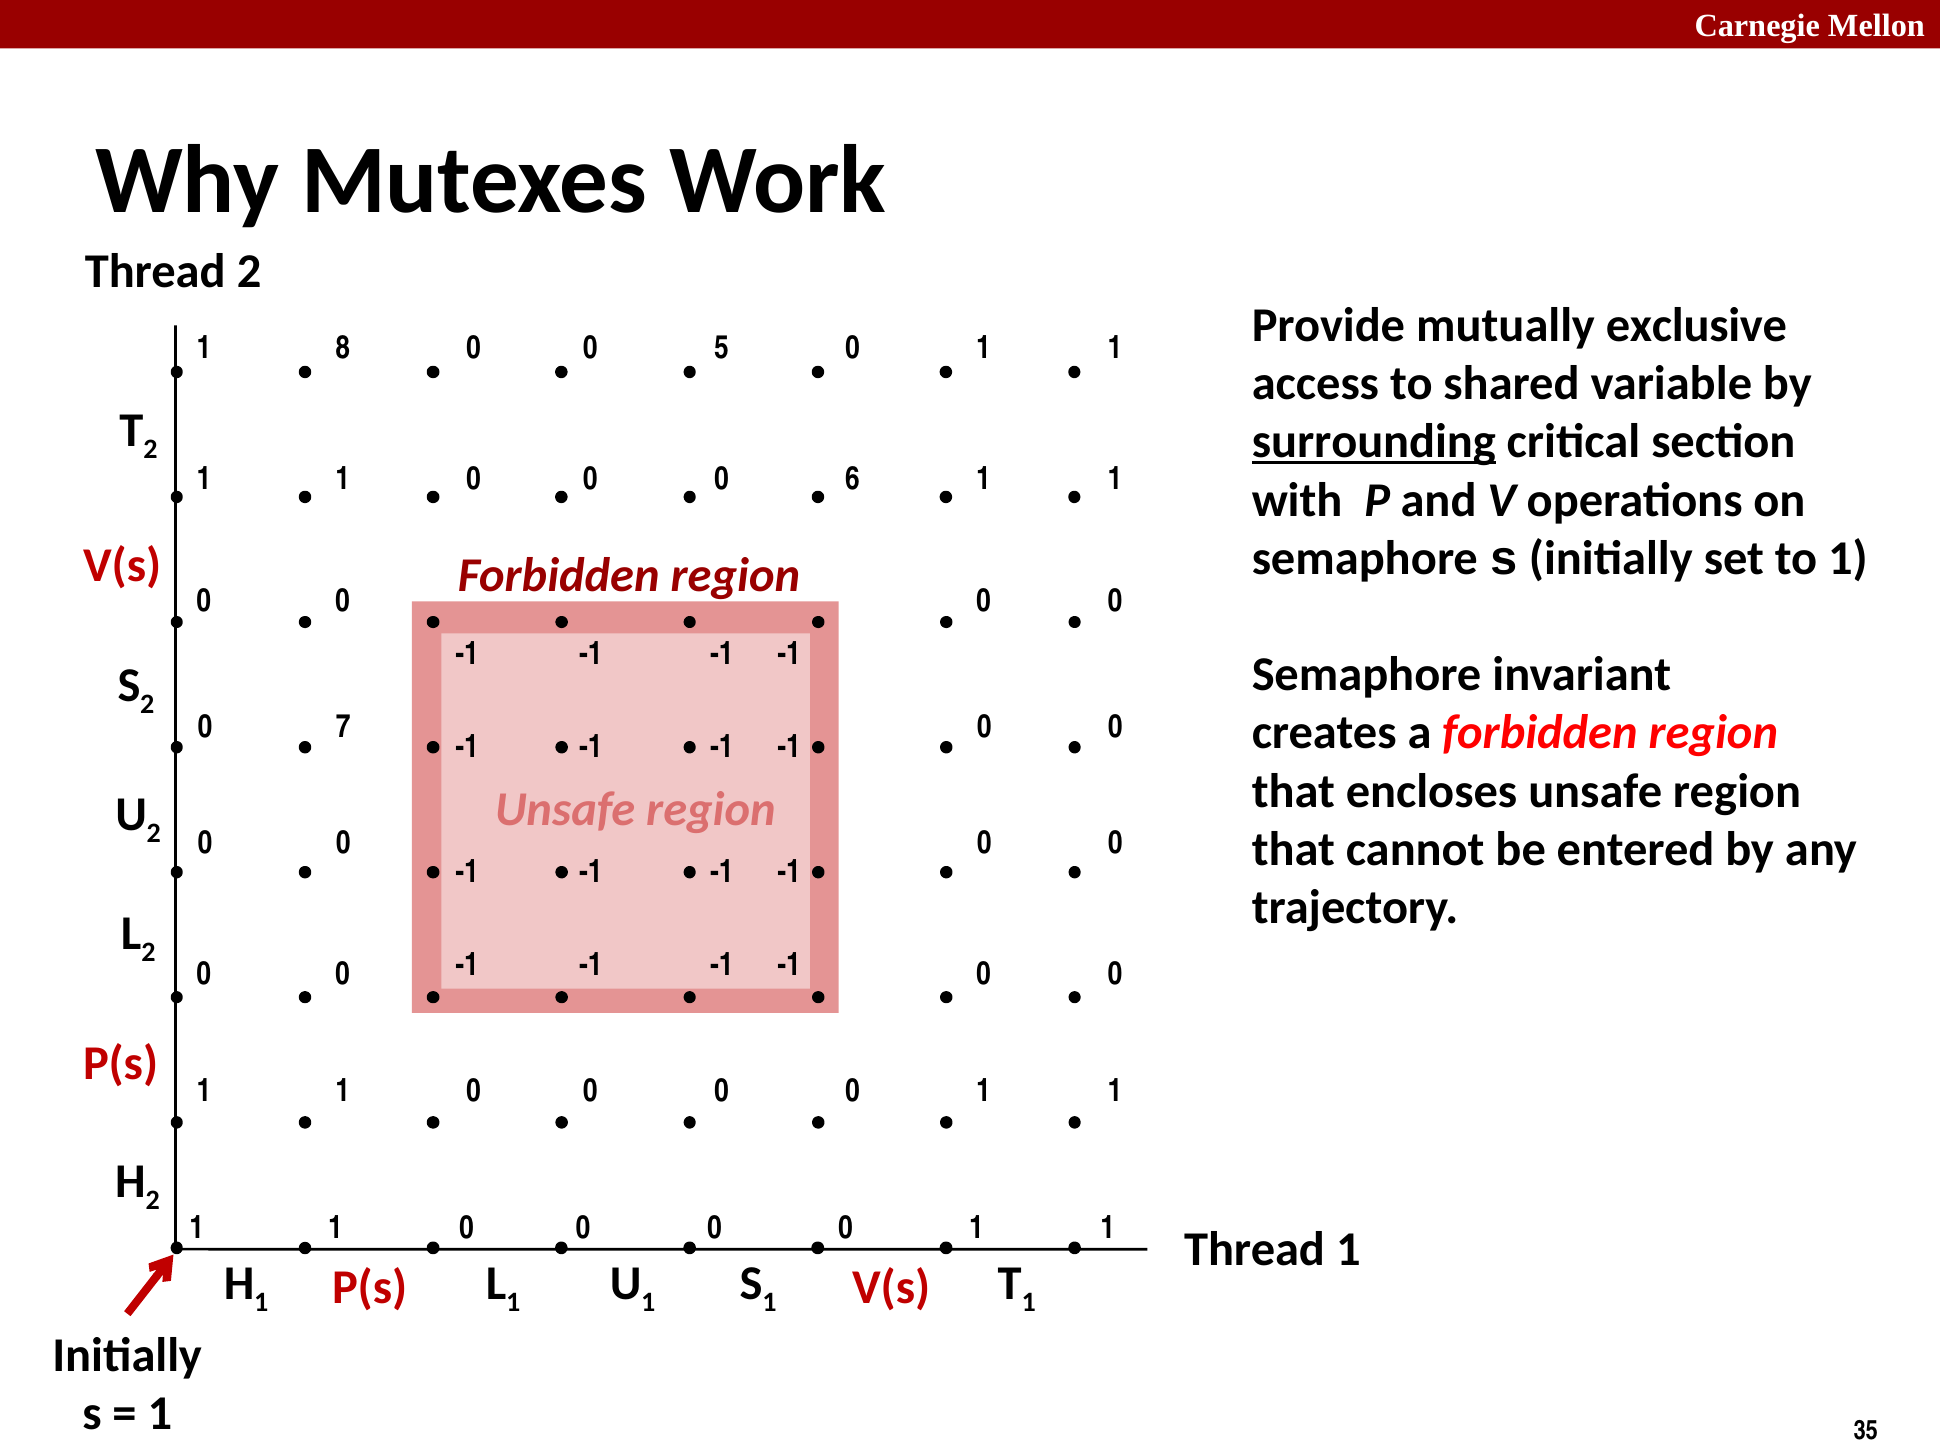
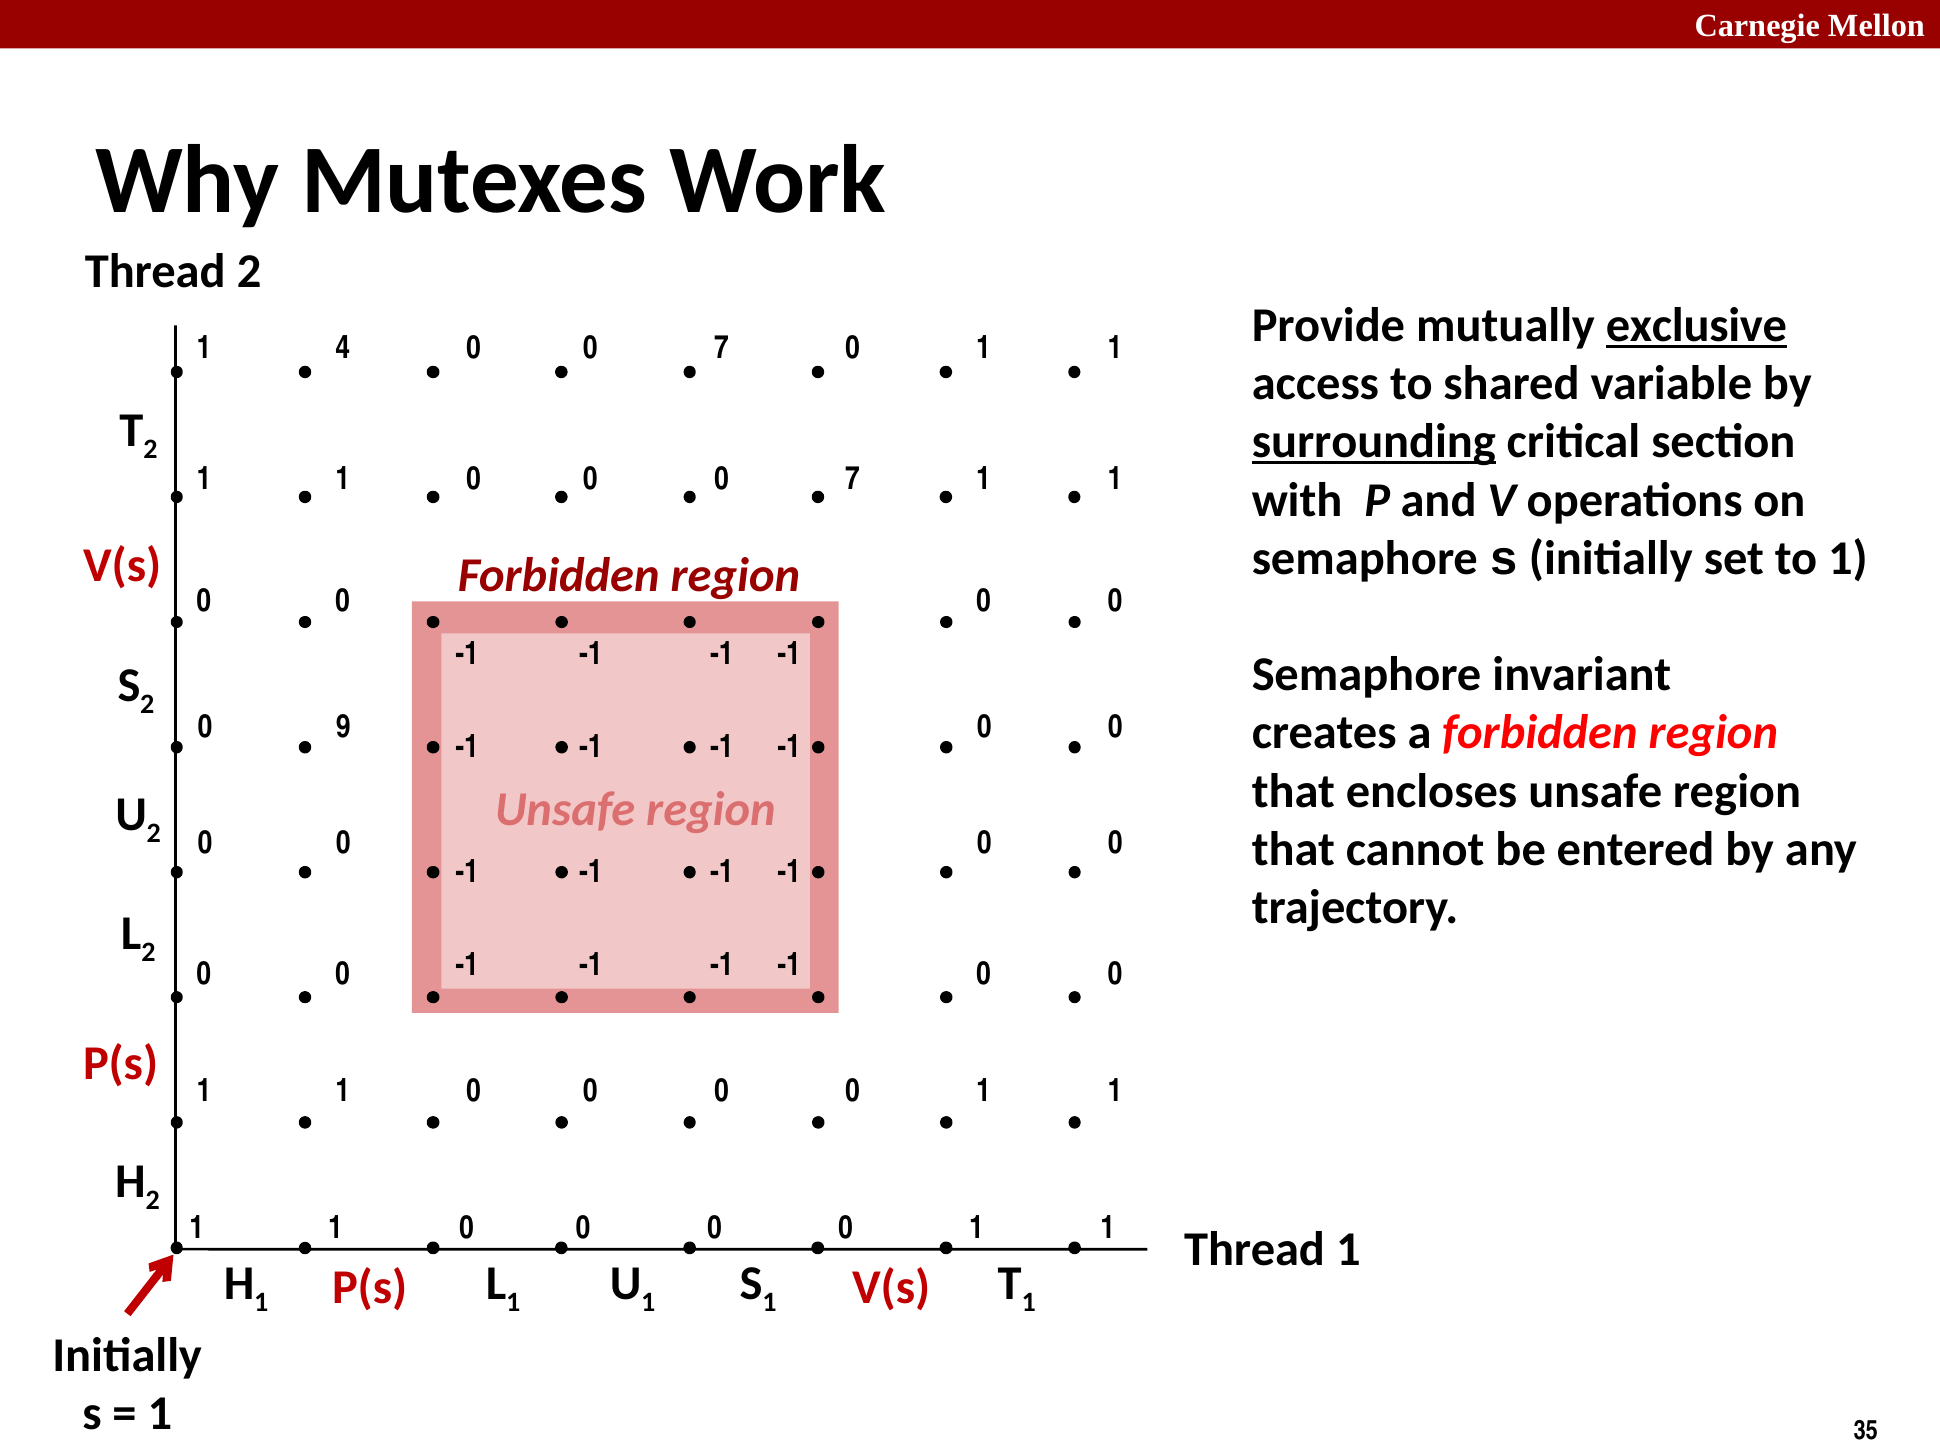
exclusive underline: none -> present
8: 8 -> 4
5 at (722, 348): 5 -> 7
0 0 0 6: 6 -> 7
7: 7 -> 9
